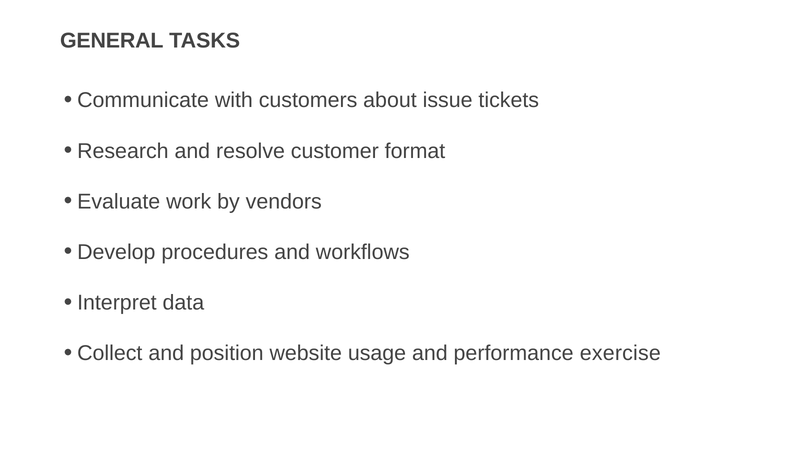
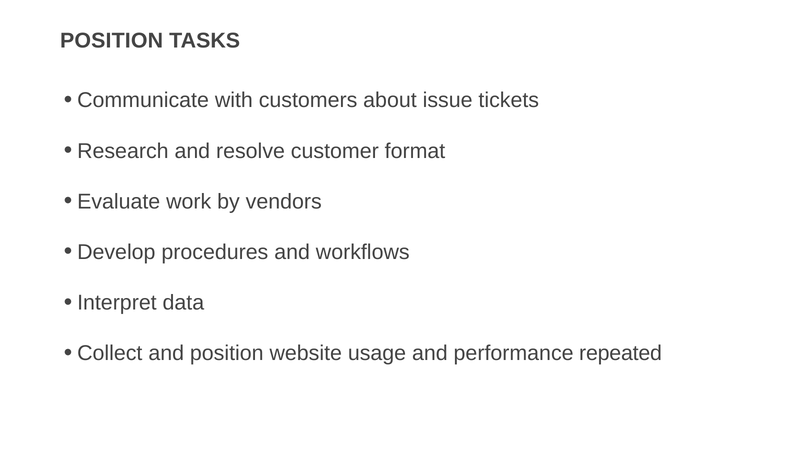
GENERAL at (112, 41): GENERAL -> POSITION
exercise: exercise -> repeated
